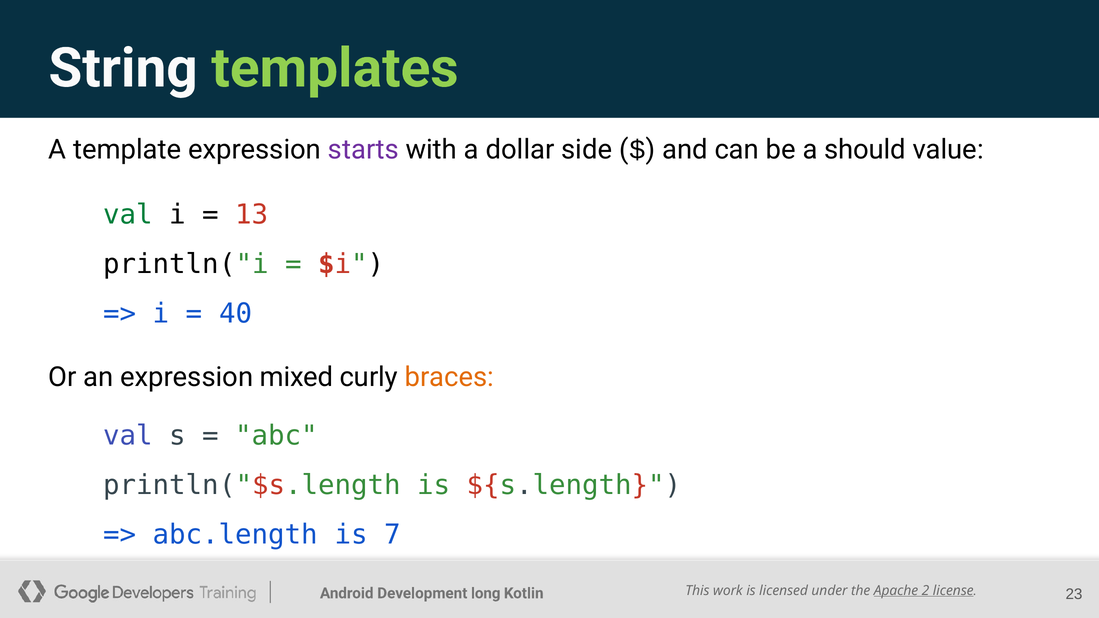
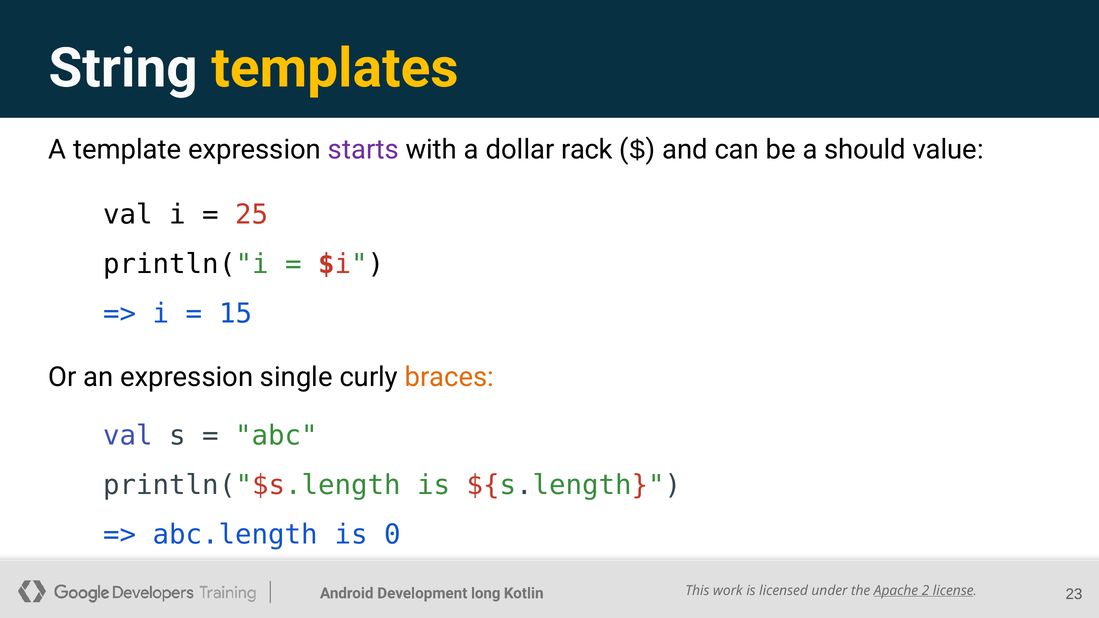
templates colour: light green -> yellow
side: side -> rack
val at (128, 215) colour: green -> black
13: 13 -> 25
40: 40 -> 15
mixed: mixed -> single
7: 7 -> 0
